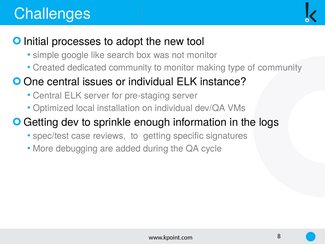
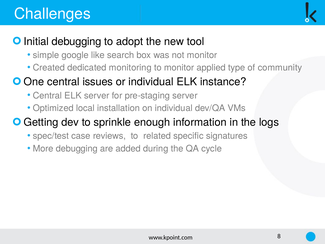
Initial processes: processes -> debugging
dedicated community: community -> monitoring
making: making -> applied
to getting: getting -> related
